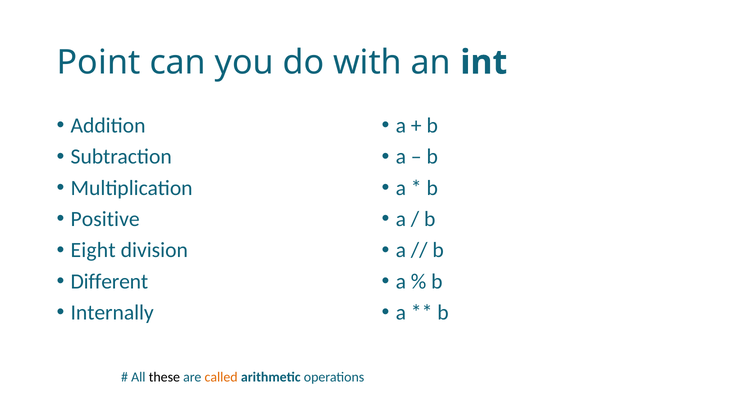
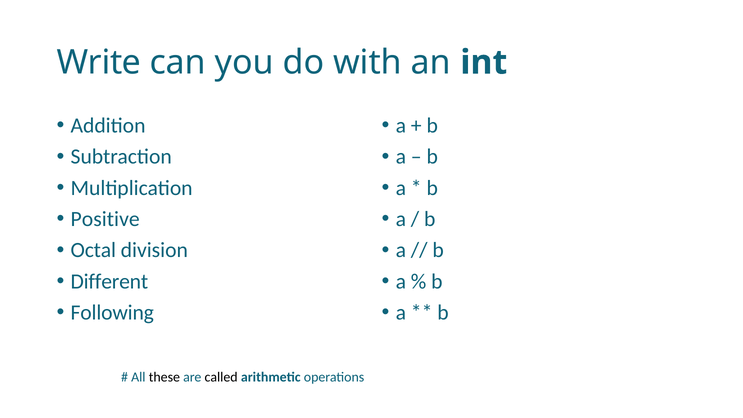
Point: Point -> Write
Eight: Eight -> Octal
Internally: Internally -> Following
called colour: orange -> black
